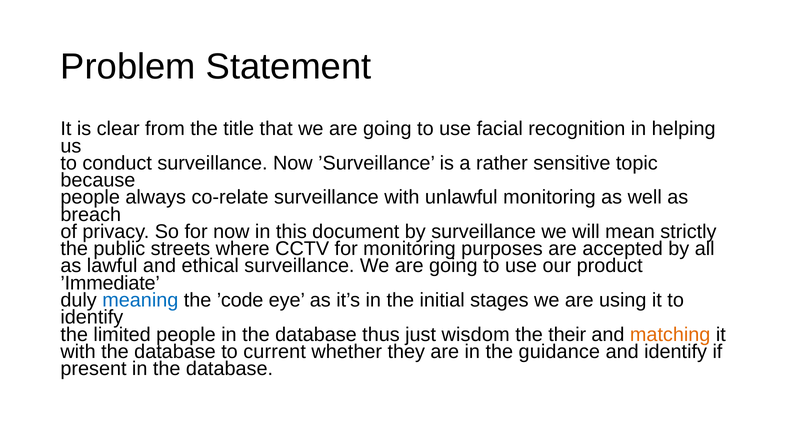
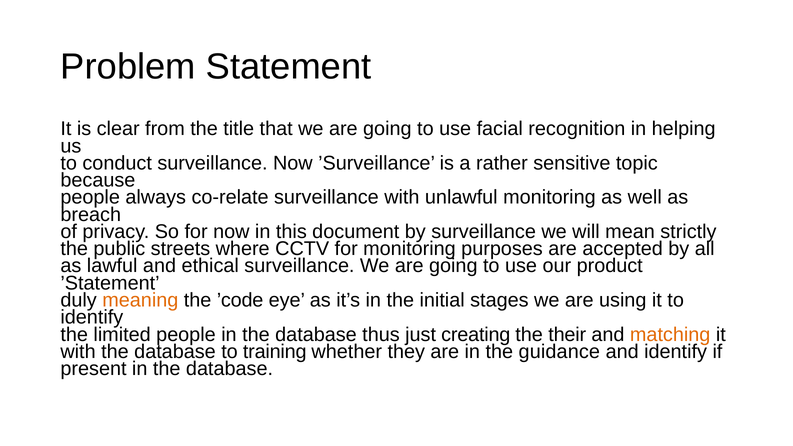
’Immediate: ’Immediate -> ’Statement
meaning colour: blue -> orange
wisdom: wisdom -> creating
current: current -> training
